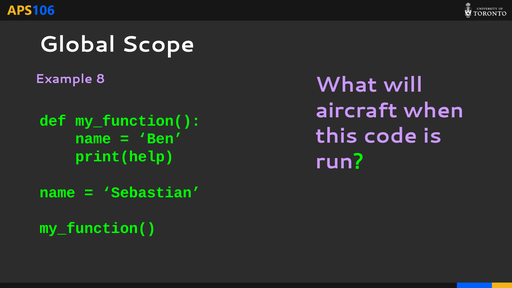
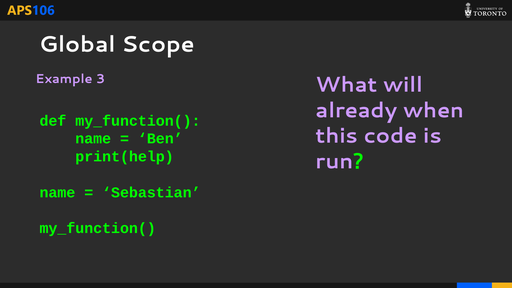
8: 8 -> 3
aircraft: aircraft -> already
